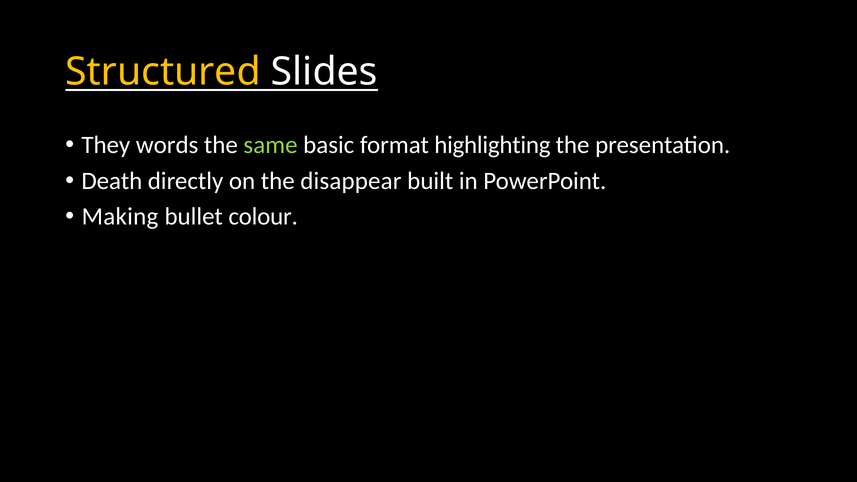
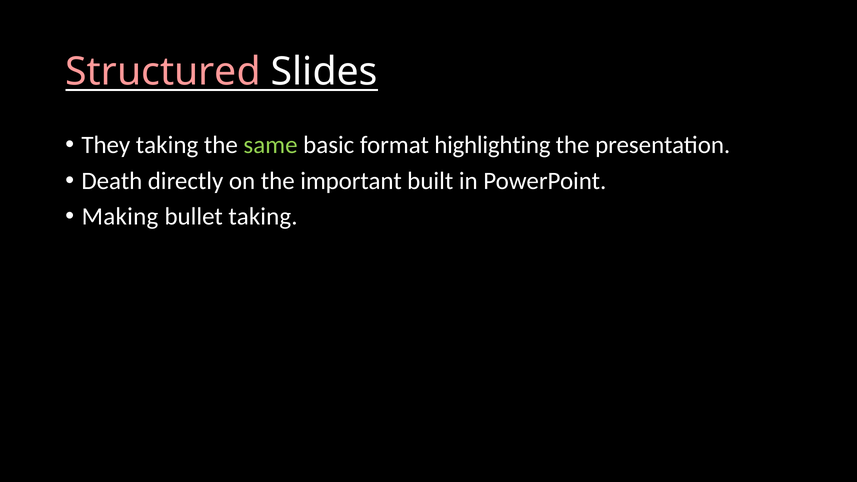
Structured colour: yellow -> pink
They words: words -> taking
disappear: disappear -> important
bullet colour: colour -> taking
